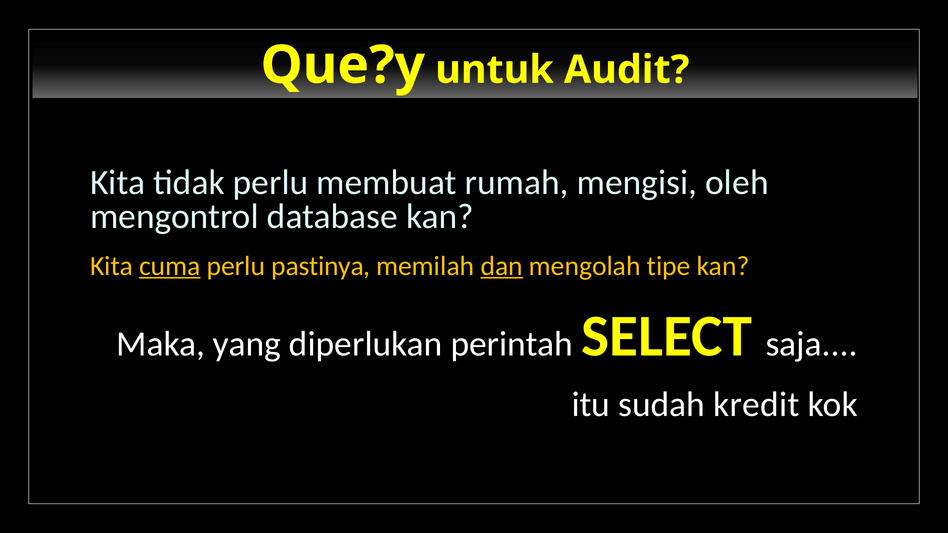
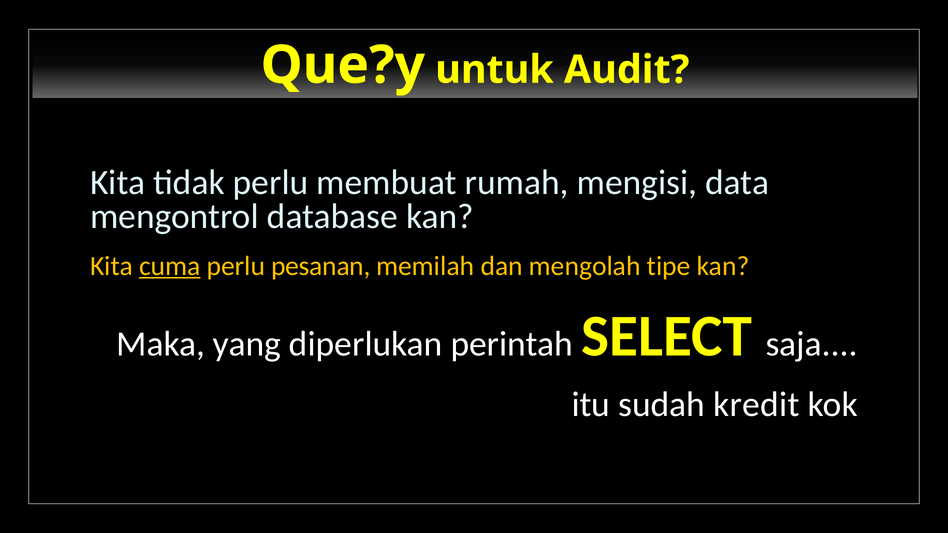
oleh: oleh -> data
pastinya: pastinya -> pesanan
dan underline: present -> none
